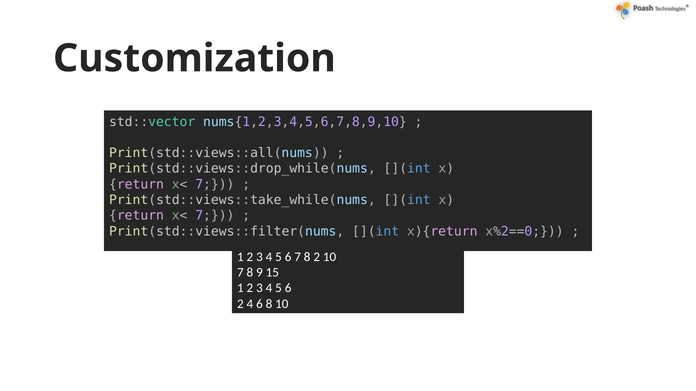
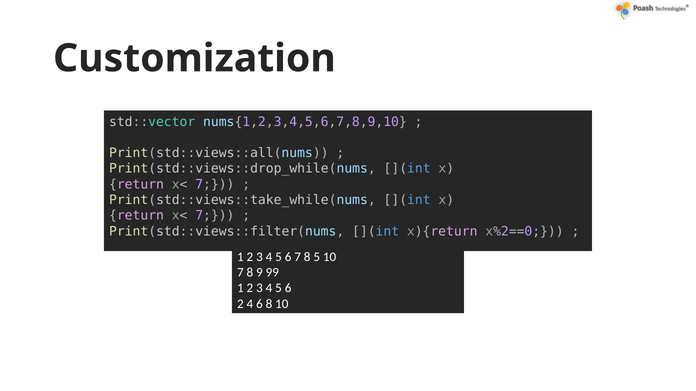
8 2: 2 -> 5
15: 15 -> 99
